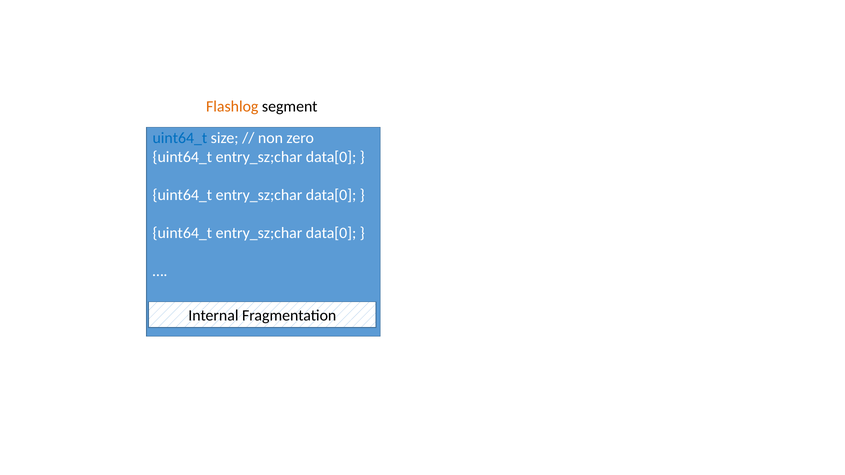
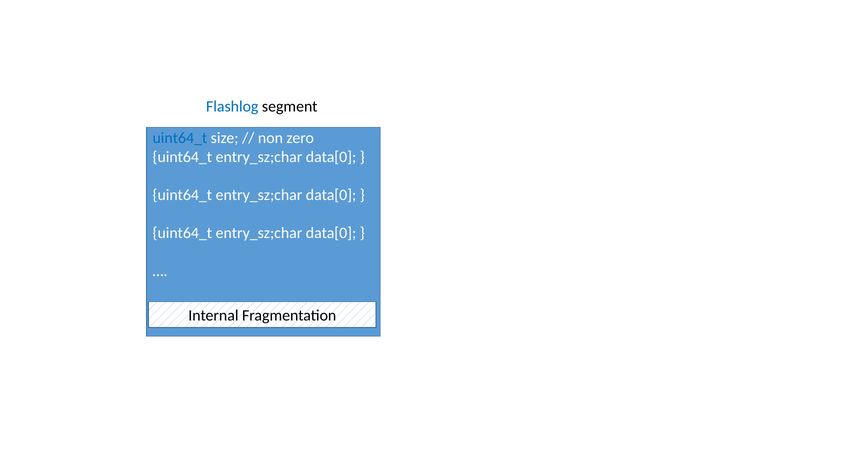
Flashlog colour: orange -> blue
